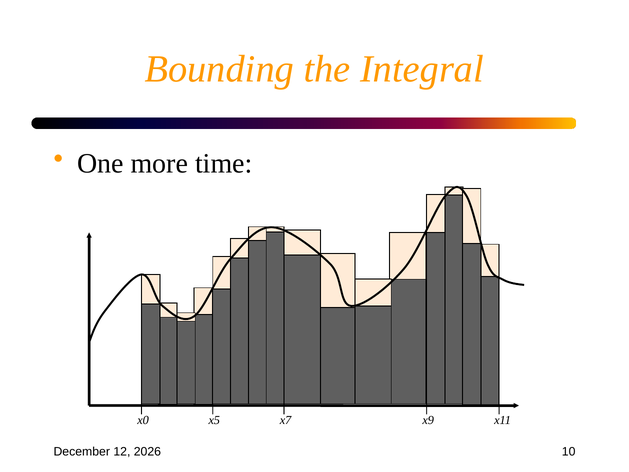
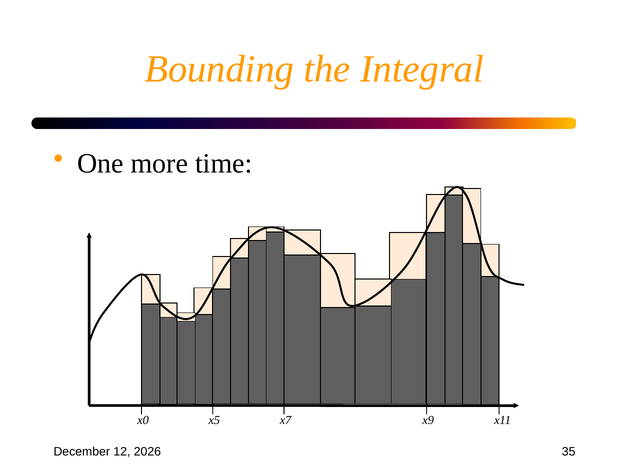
10: 10 -> 35
